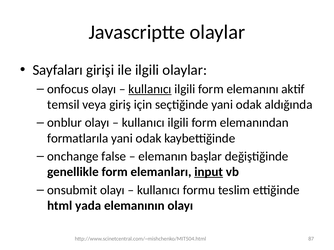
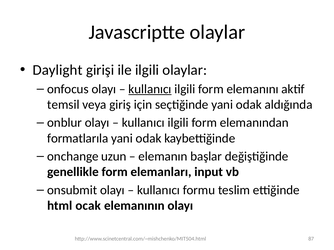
Sayfaları: Sayfaları -> Daylight
false: false -> uzun
input underline: present -> none
yada: yada -> ocak
